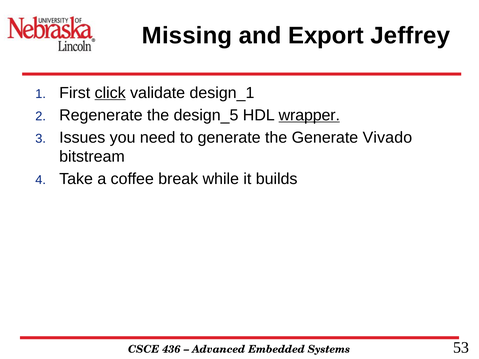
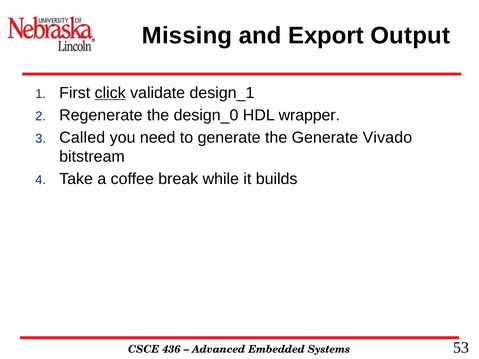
Jeffrey: Jeffrey -> Output
design_5: design_5 -> design_0
wrapper underline: present -> none
Issues: Issues -> Called
